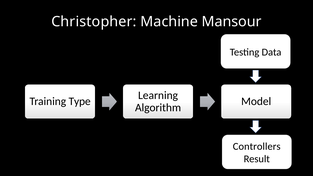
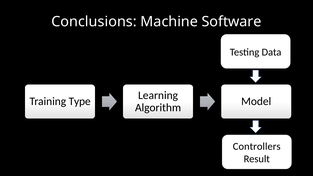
Christopher: Christopher -> Conclusions
Mansour: Mansour -> Software
